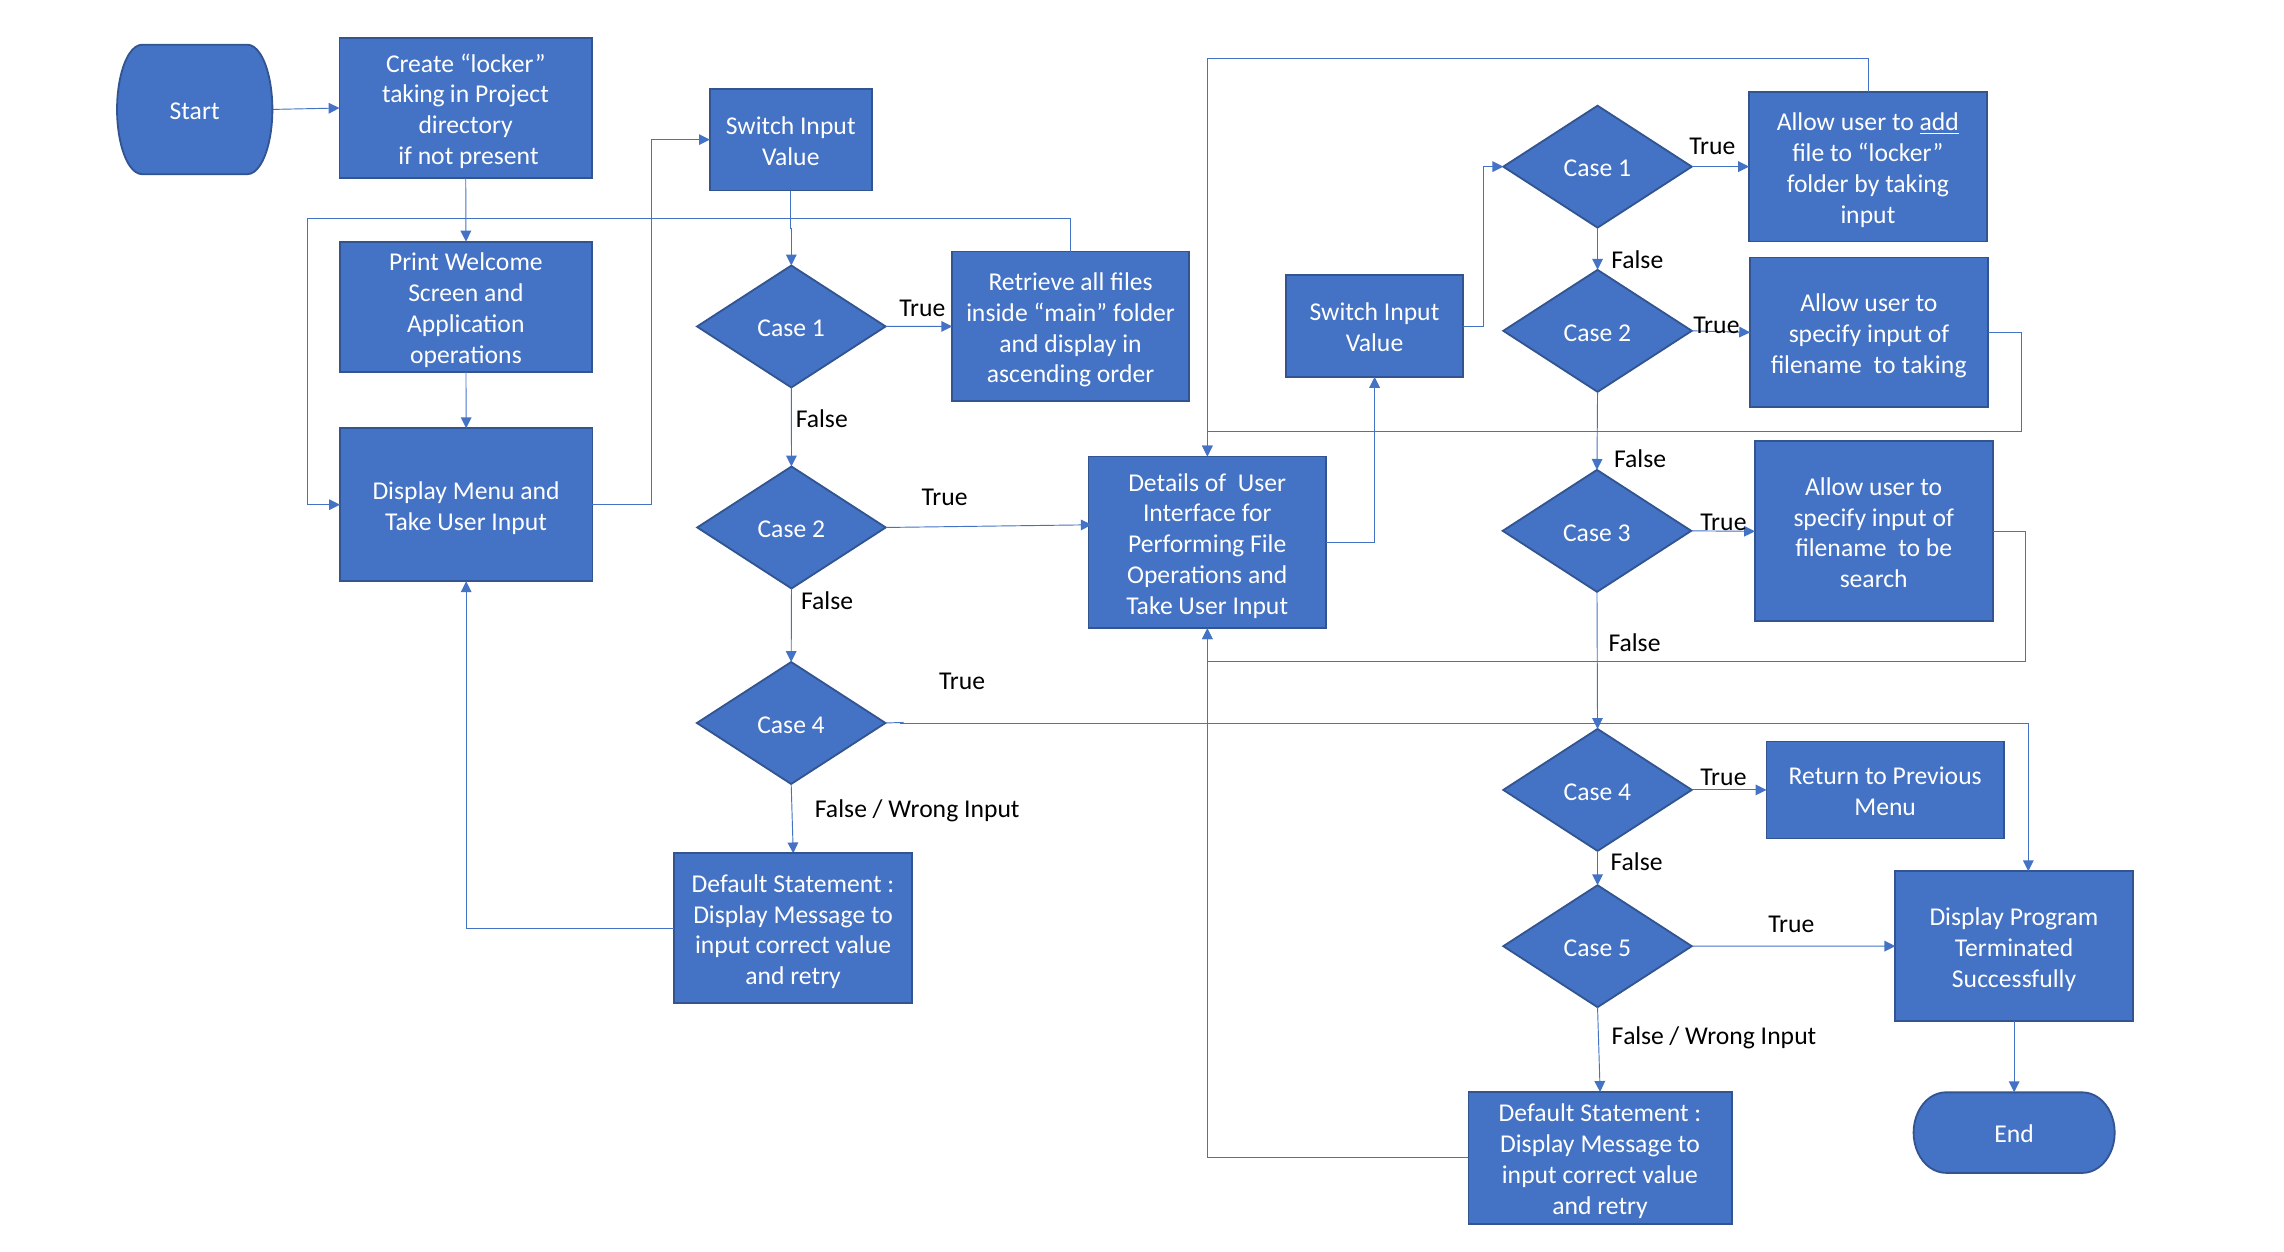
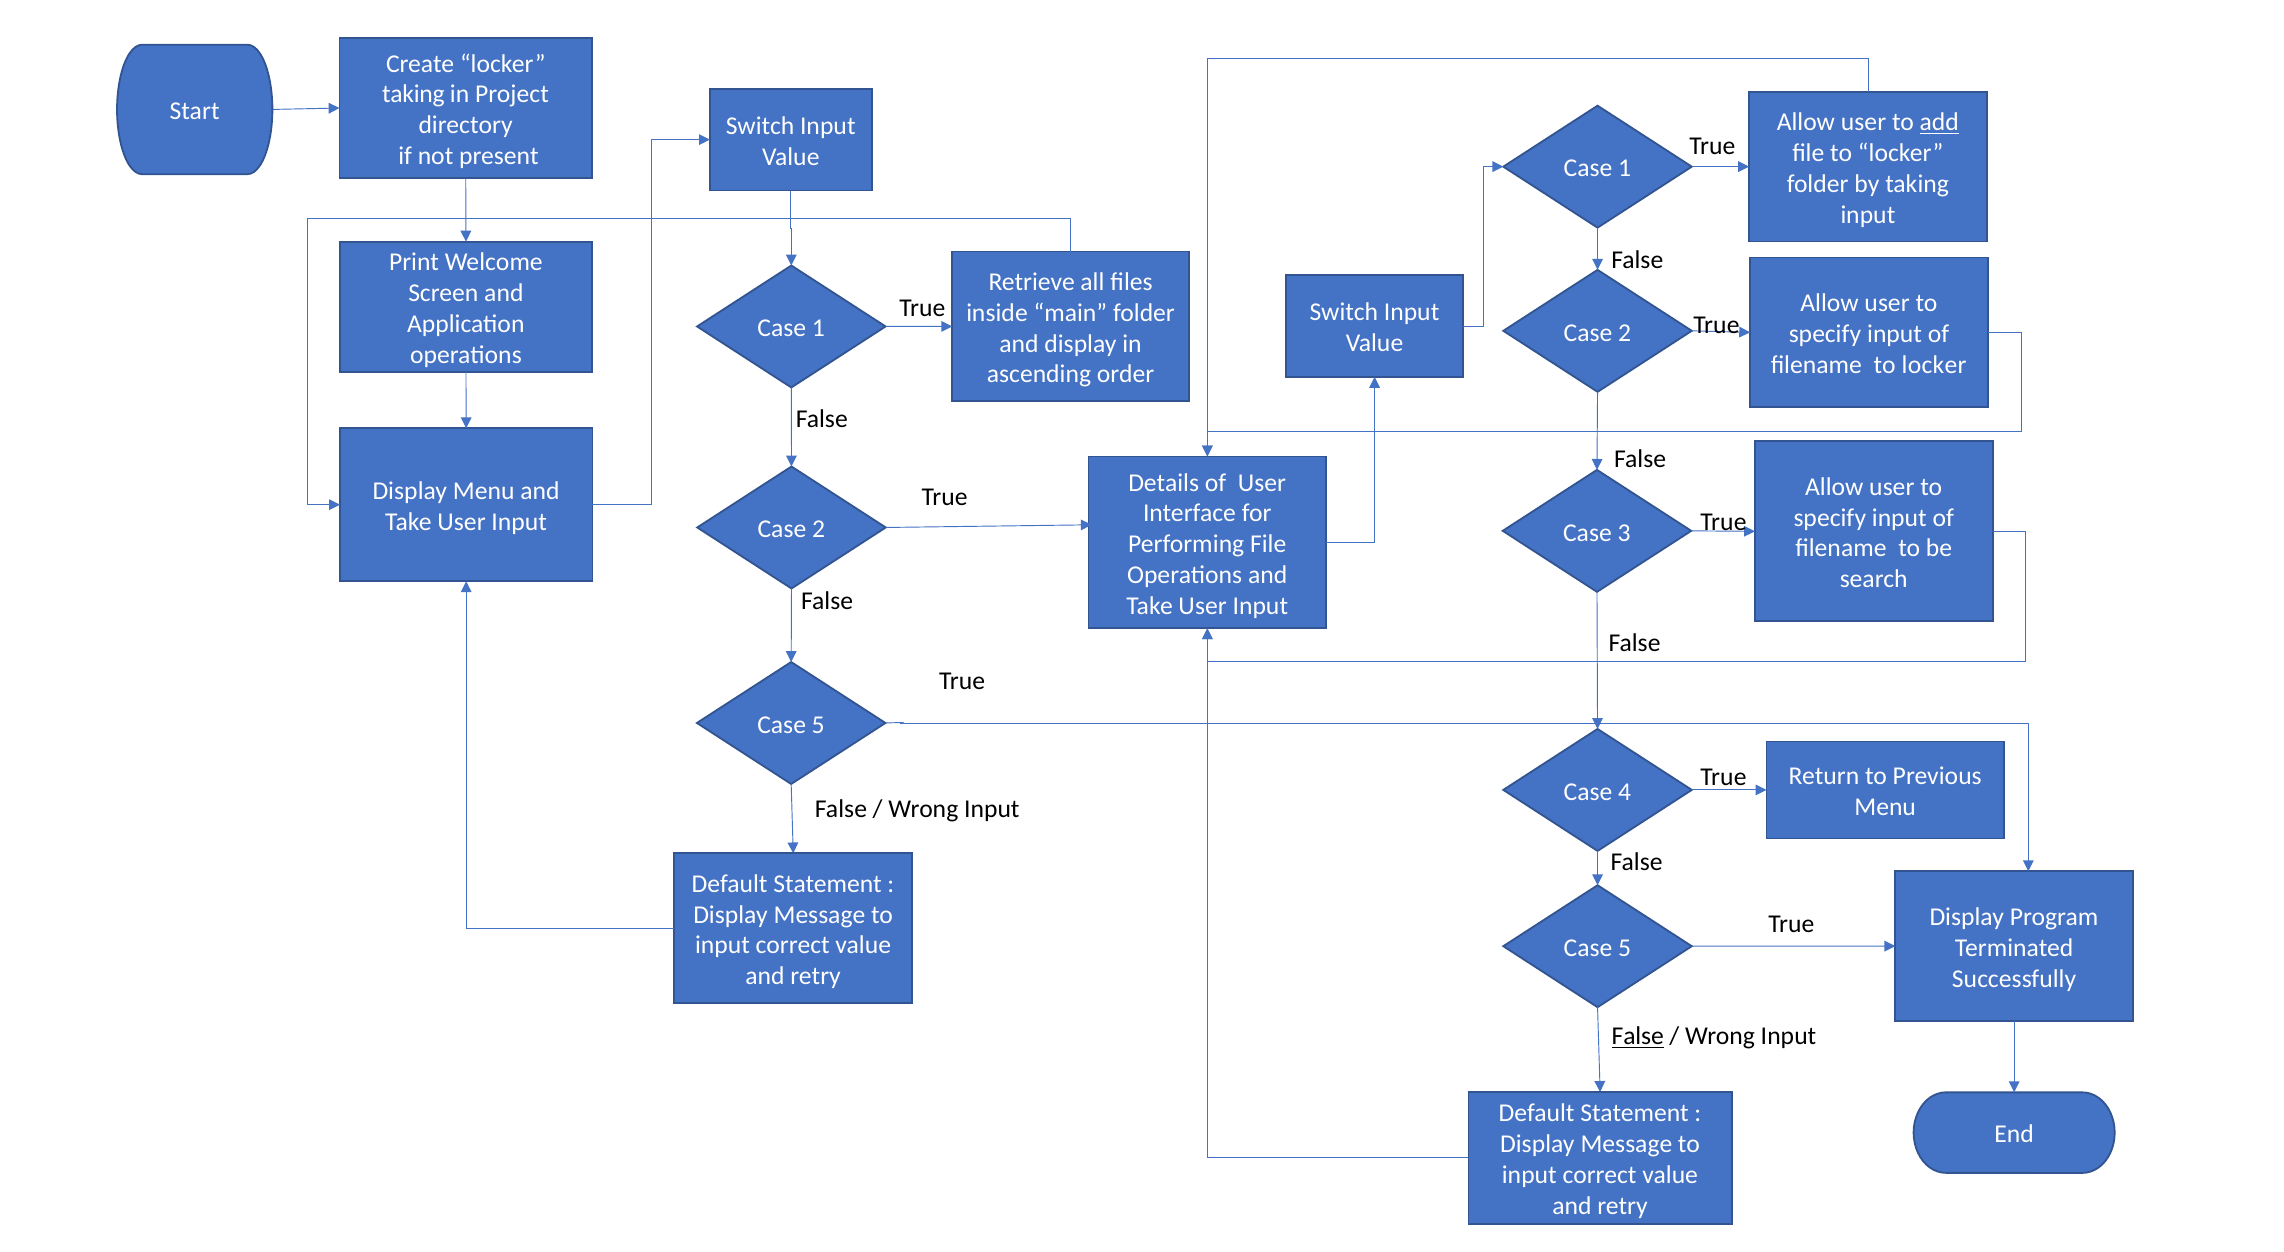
filename to taking: taking -> locker
4 at (818, 725): 4 -> 5
False at (1638, 1036) underline: none -> present
